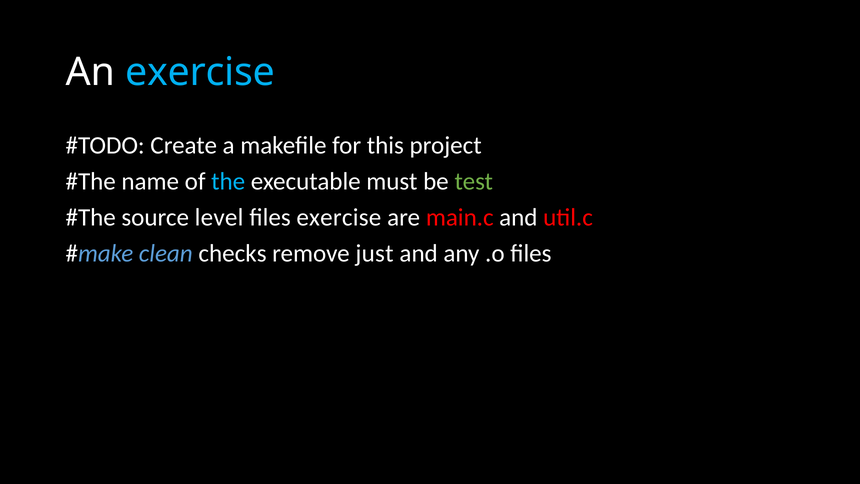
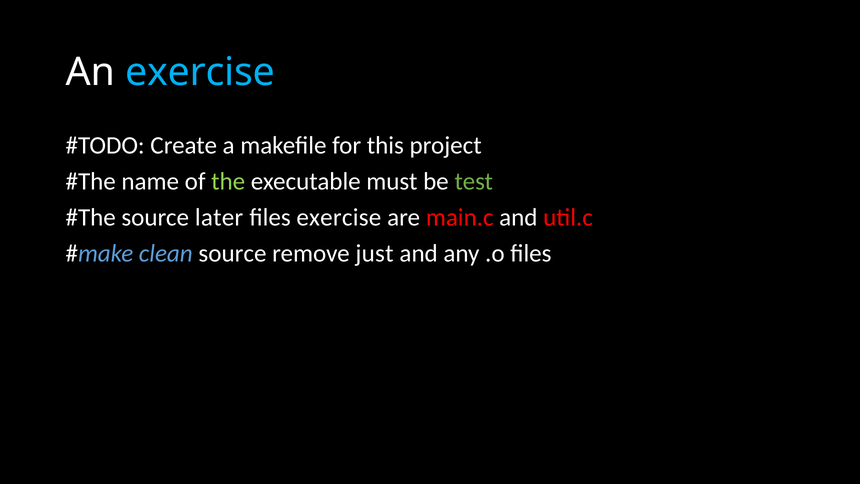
the colour: light blue -> light green
level: level -> later
clean checks: checks -> source
